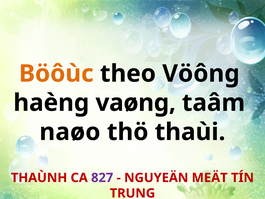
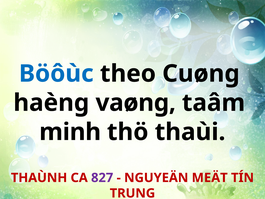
Böôùc colour: orange -> blue
Vöông: Vöông -> Cuøng
naøo: naøo -> minh
